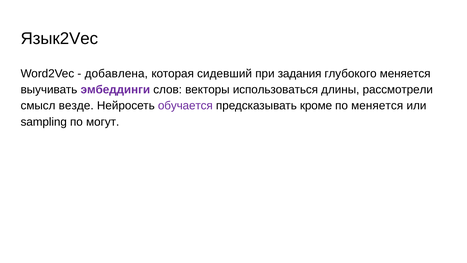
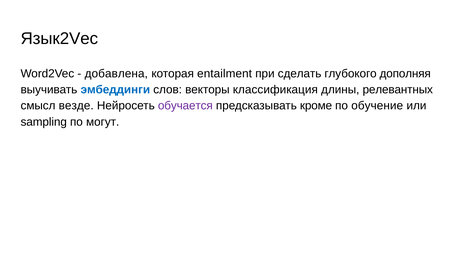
сидевший: сидевший -> entailment
задания: задания -> сделать
глубокого меняется: меняется -> дополняя
эмбеддинги colour: purple -> blue
использоваться: использоваться -> классификация
рассмотрели: рассмотрели -> релевантных
по меняется: меняется -> обучение
